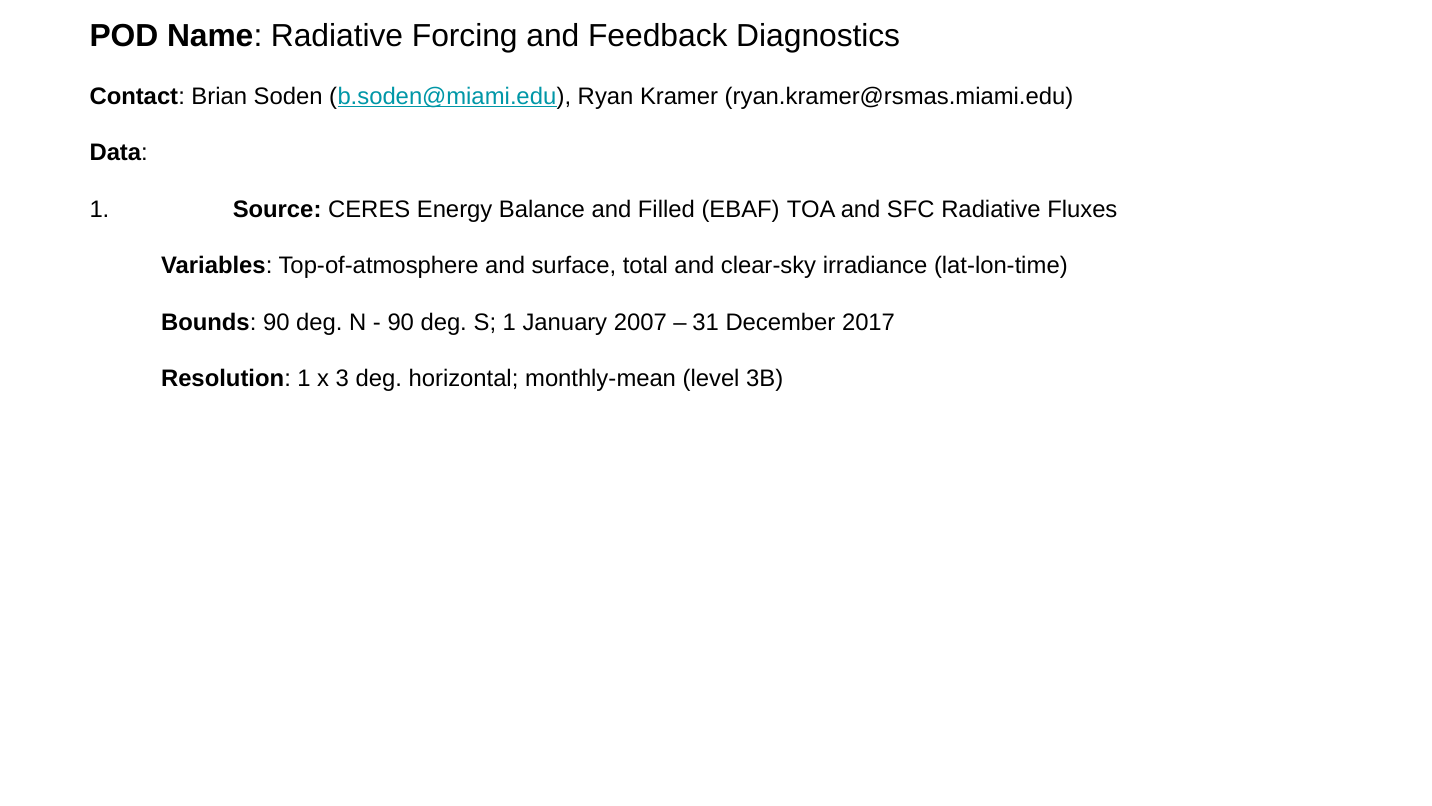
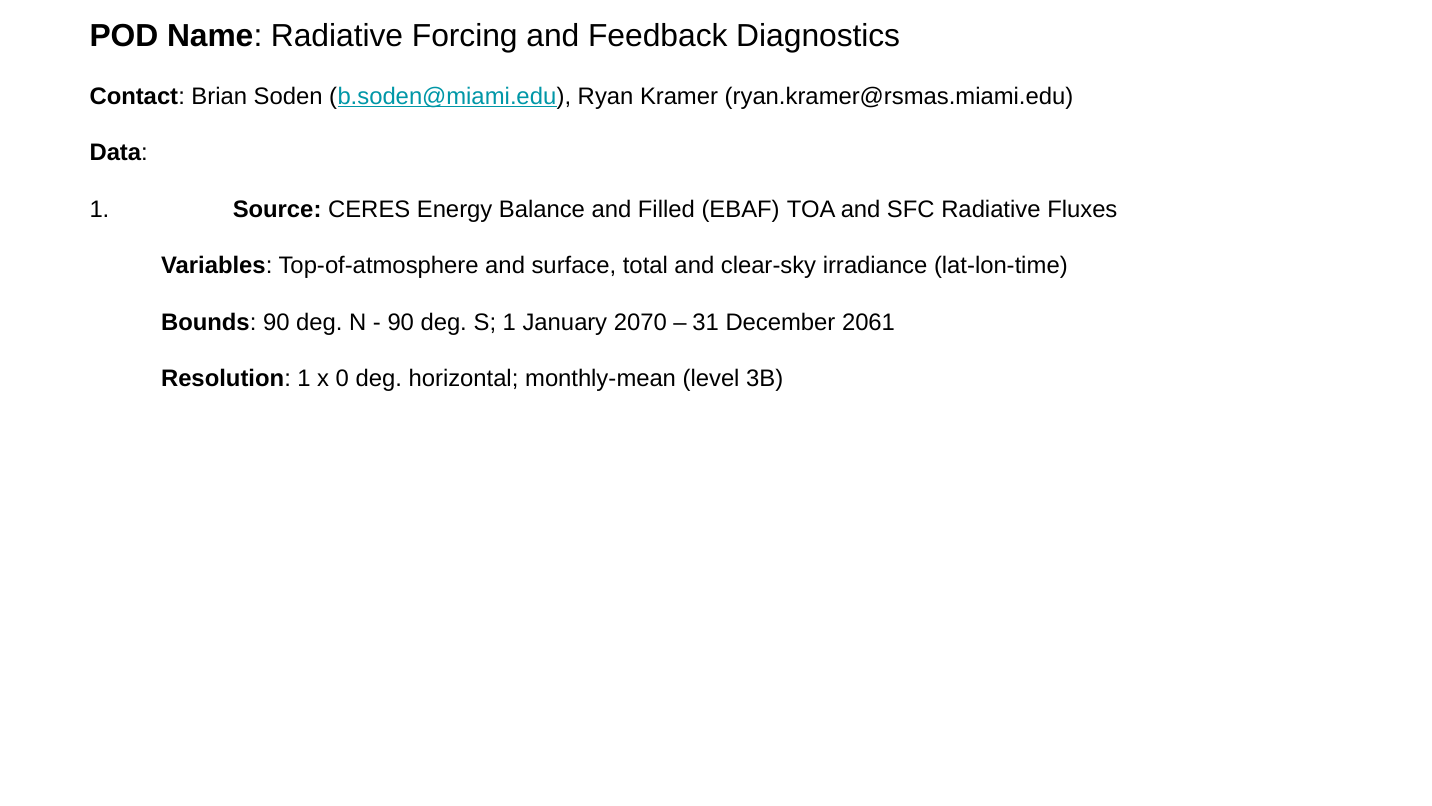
2007: 2007 -> 2070
2017: 2017 -> 2061
3: 3 -> 0
